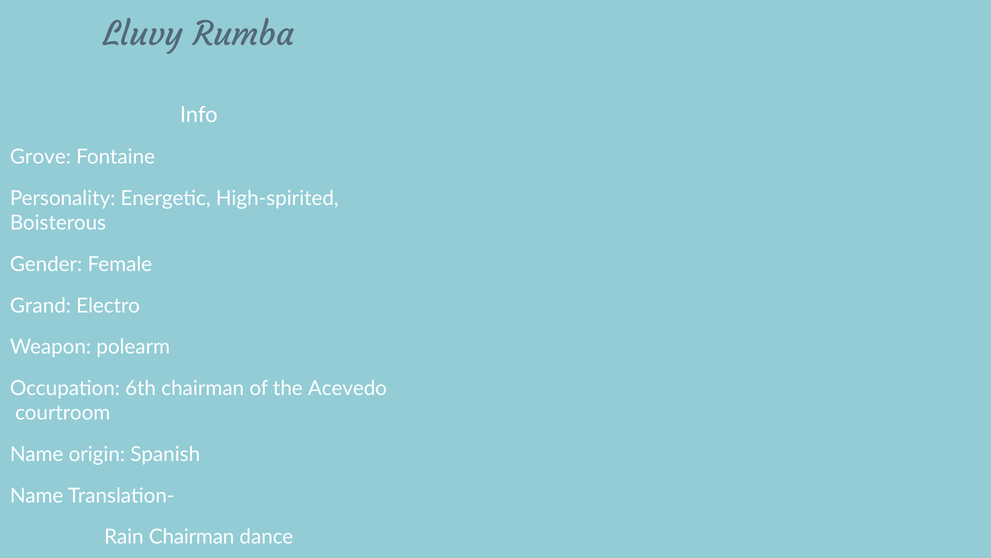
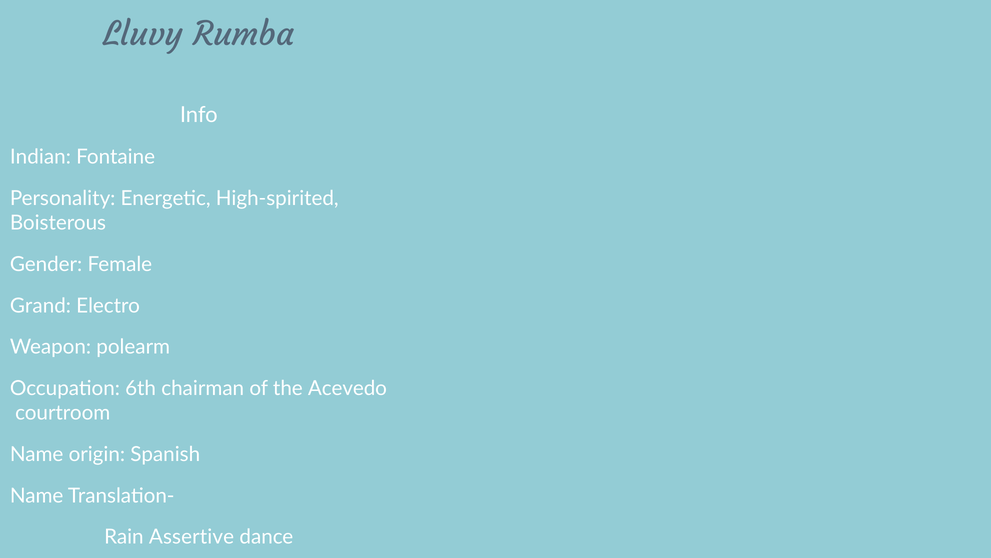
Grove: Grove -> Indian
Rain Chairman: Chairman -> Assertive
